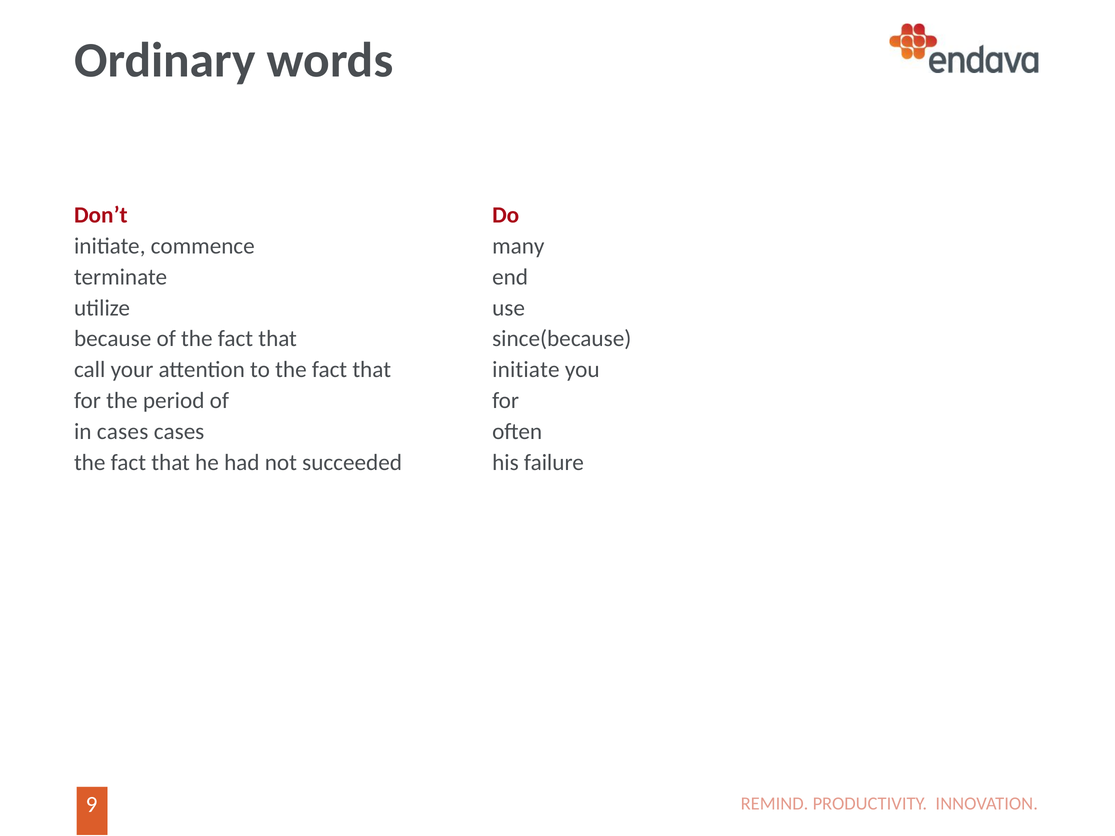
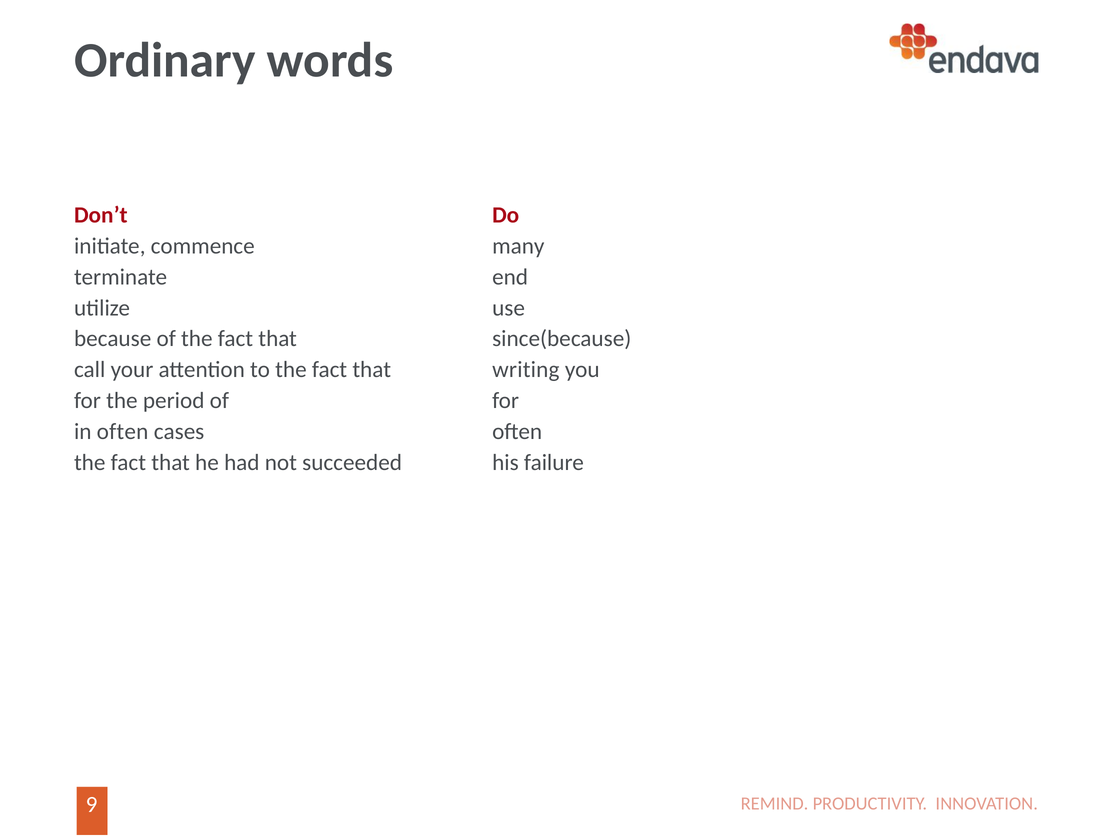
that initiate: initiate -> writing
in cases: cases -> often
